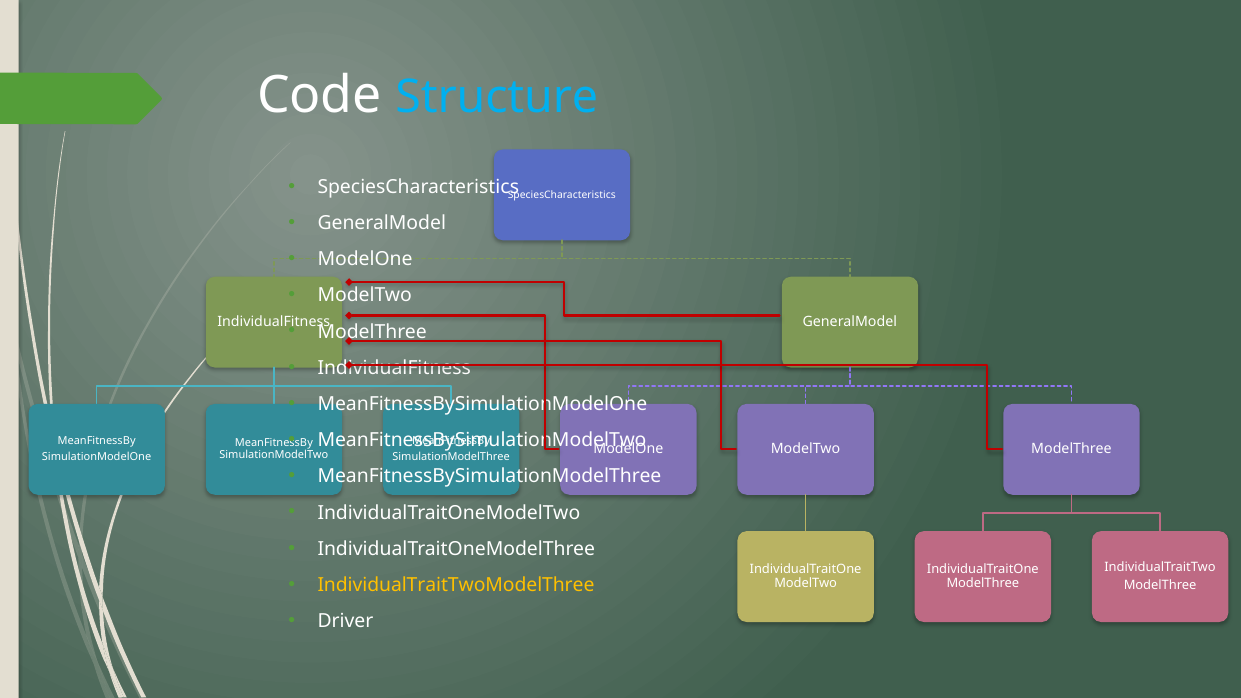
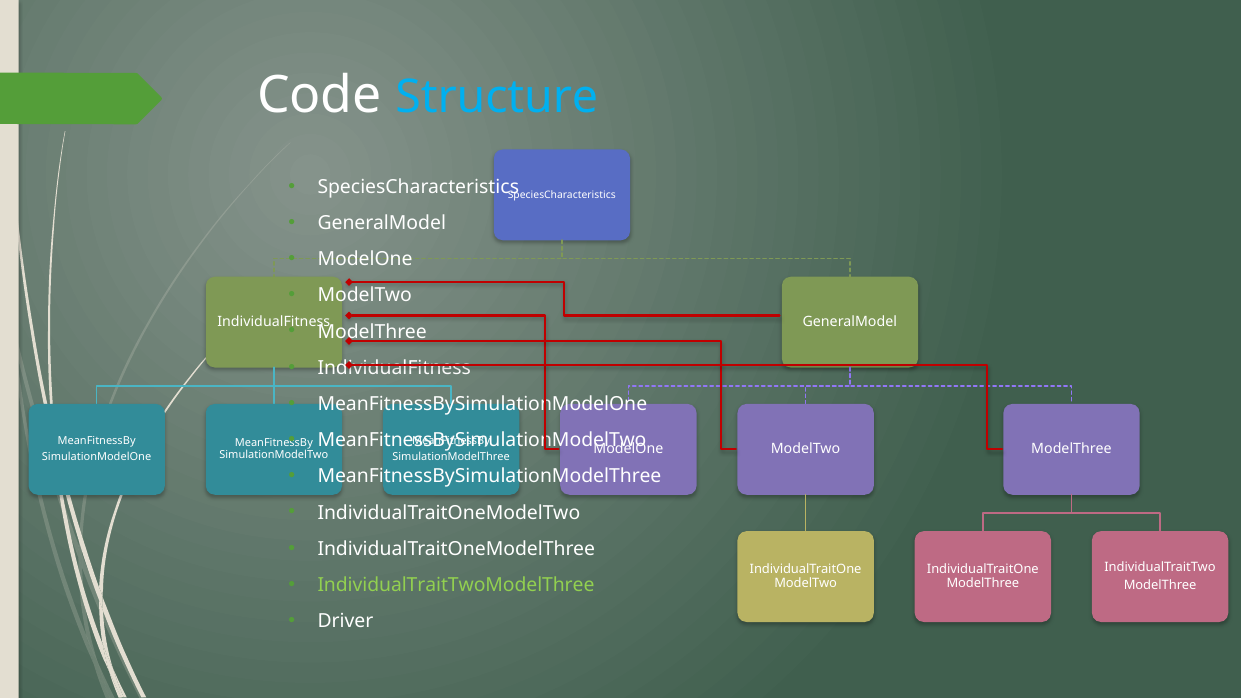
IndividualTraitTwoModelThree colour: yellow -> light green
